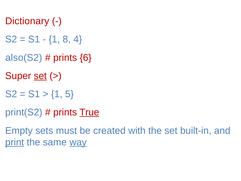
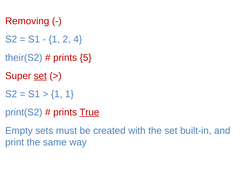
Dictionary: Dictionary -> Removing
8: 8 -> 2
also(S2: also(S2 -> their(S2
6: 6 -> 5
1 5: 5 -> 1
print underline: present -> none
way underline: present -> none
